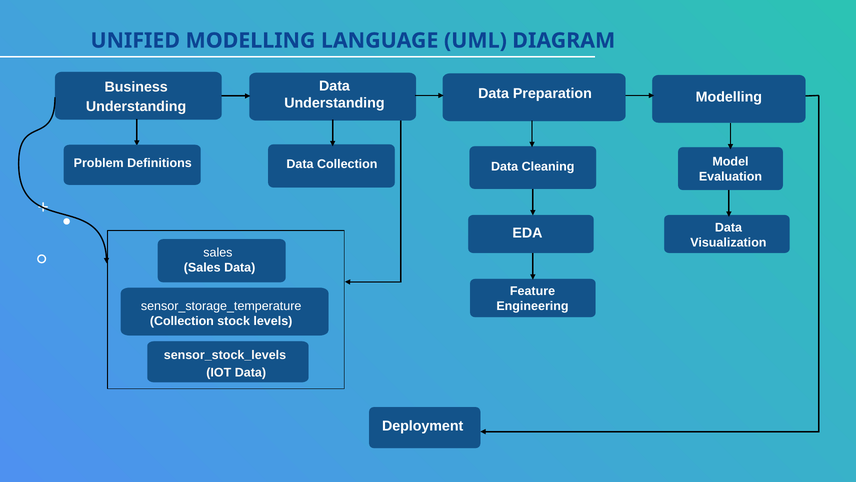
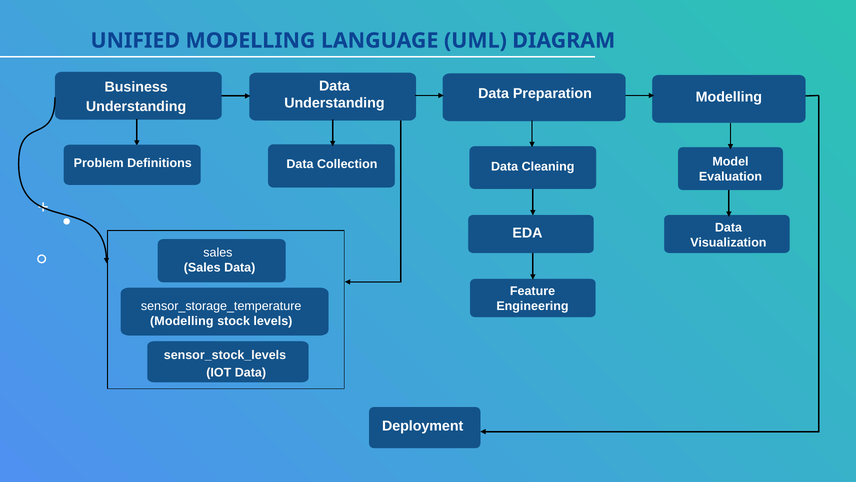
Collection at (182, 321): Collection -> Modelling
